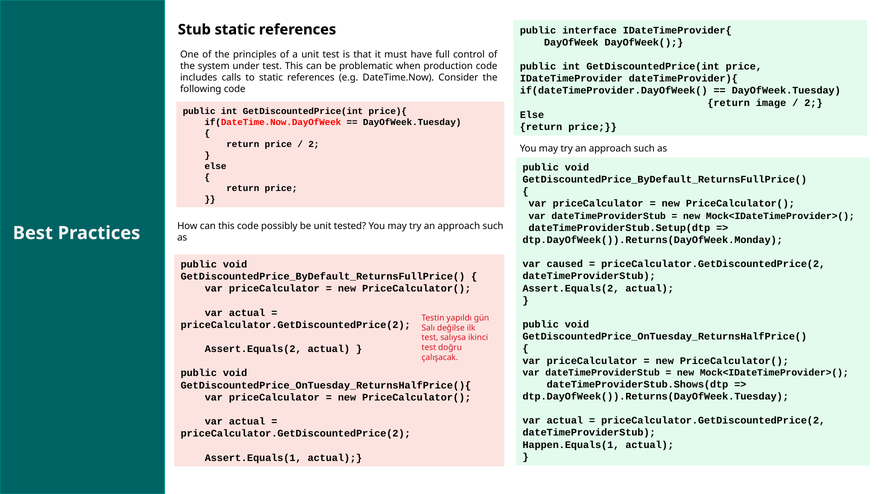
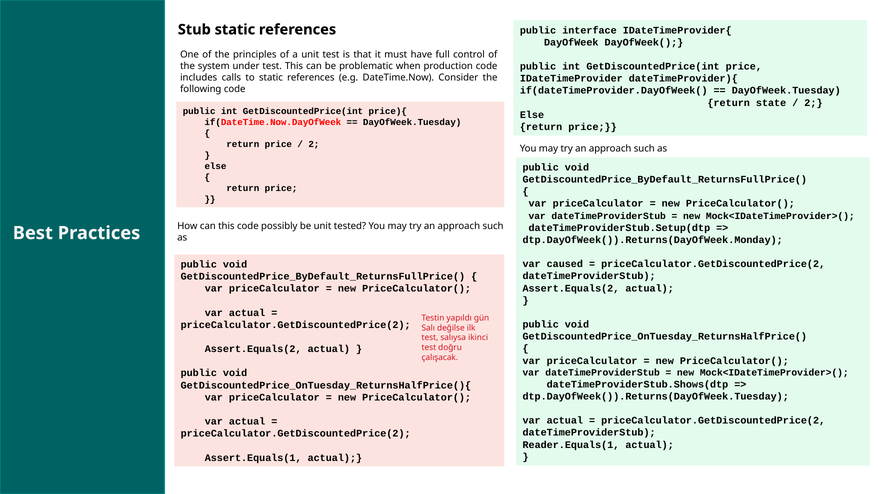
image: image -> state
Happen.Equals(1: Happen.Equals(1 -> Reader.Equals(1
